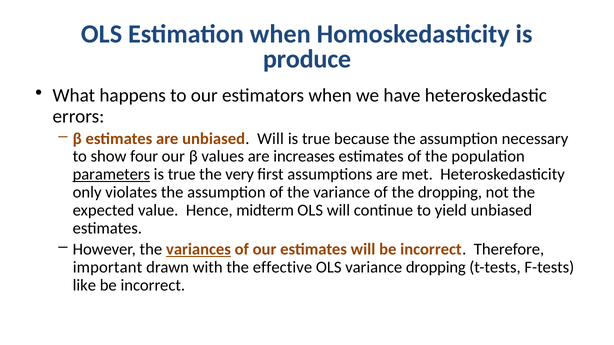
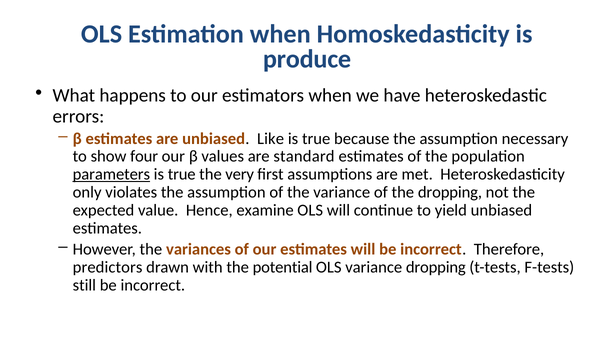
unbiased Will: Will -> Like
increases: increases -> standard
midterm: midterm -> examine
variances underline: present -> none
important: important -> predictors
effective: effective -> potential
like: like -> still
